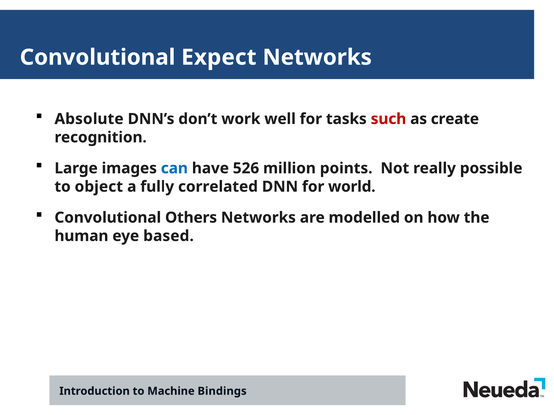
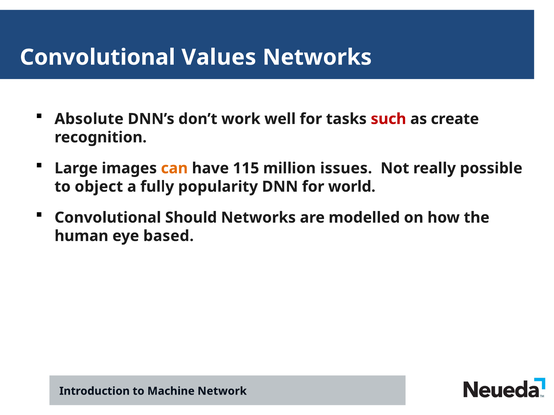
Expect: Expect -> Values
can colour: blue -> orange
526: 526 -> 115
points: points -> issues
correlated: correlated -> popularity
Others: Others -> Should
Bindings: Bindings -> Network
